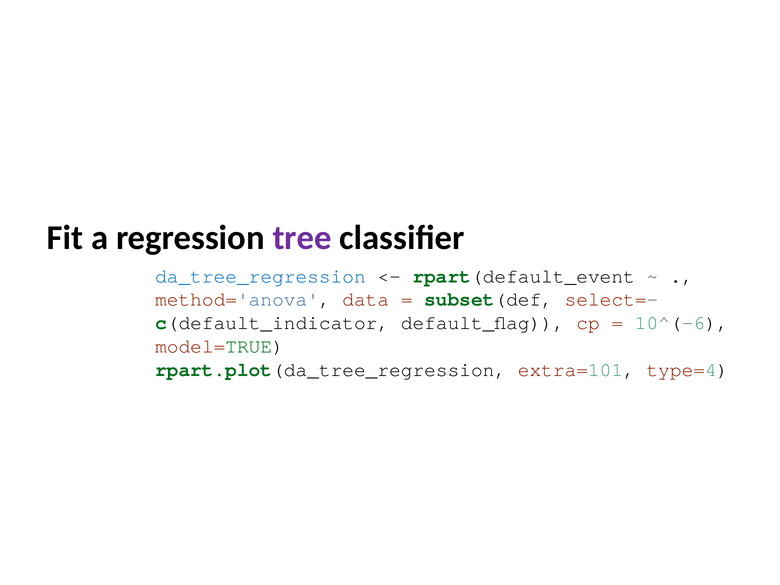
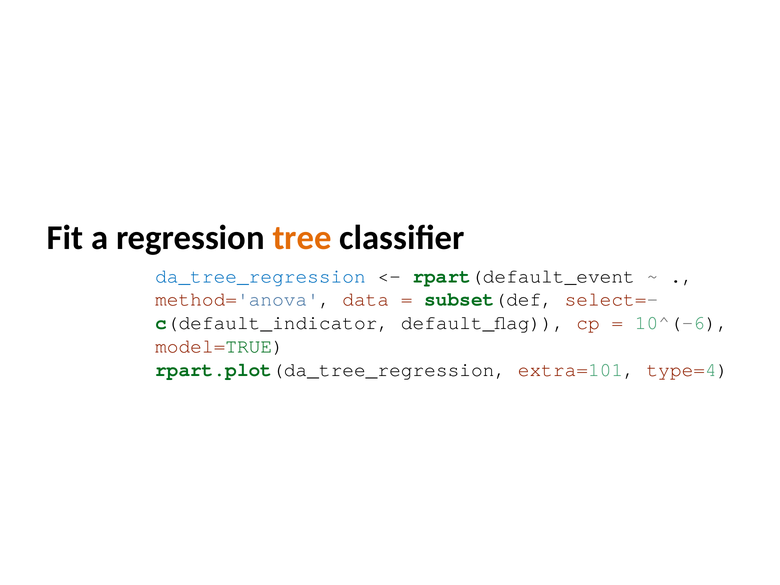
tree colour: purple -> orange
